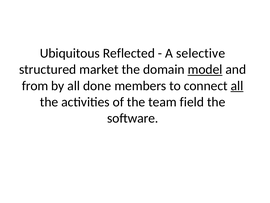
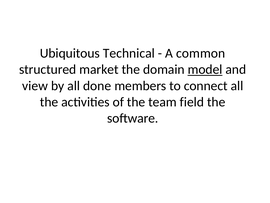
Reflected: Reflected -> Technical
selective: selective -> common
from: from -> view
all at (237, 86) underline: present -> none
